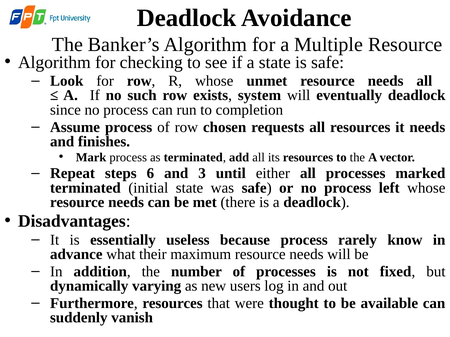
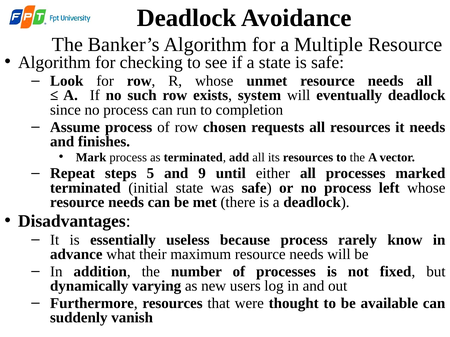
6: 6 -> 5
3: 3 -> 9
